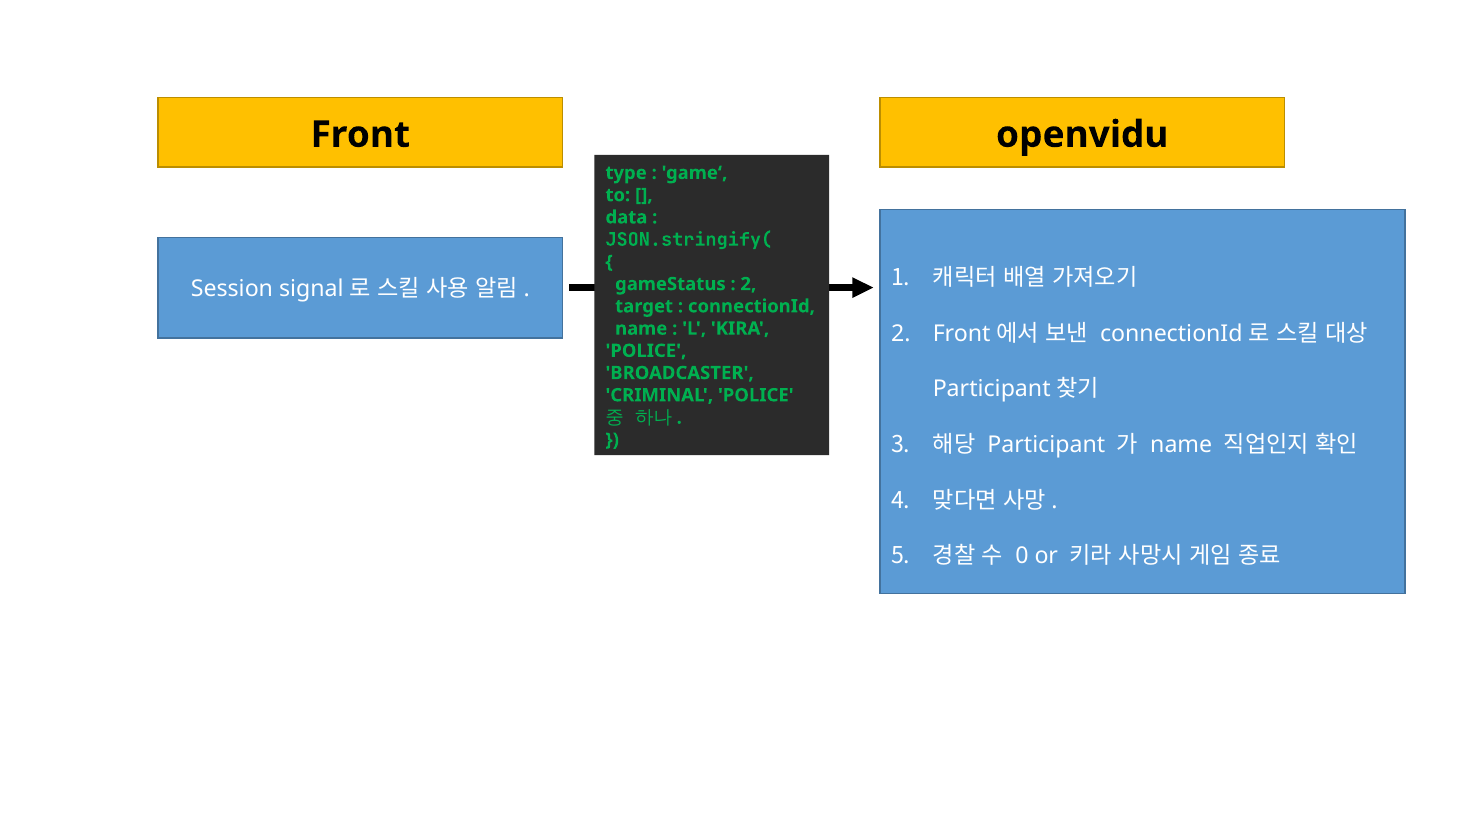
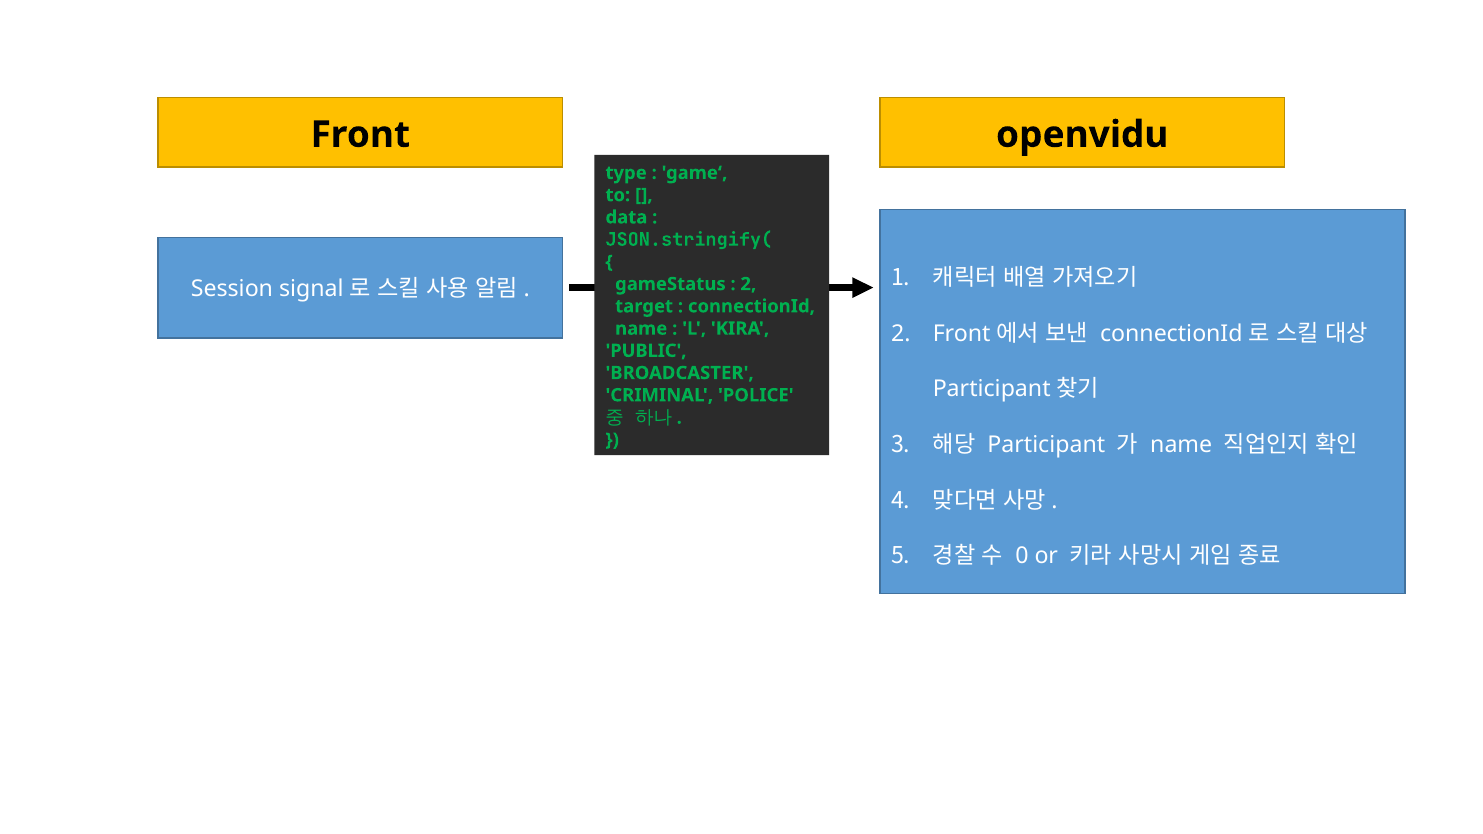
POLICE at (646, 351): POLICE -> PUBLIC
